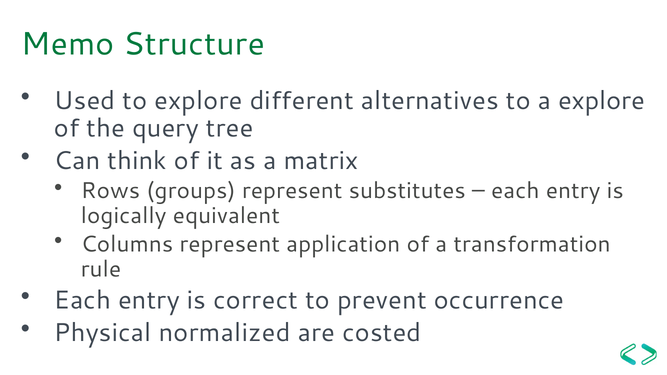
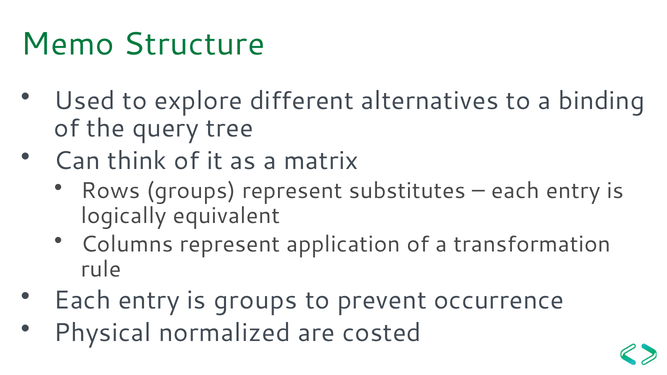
a explore: explore -> binding
is correct: correct -> groups
